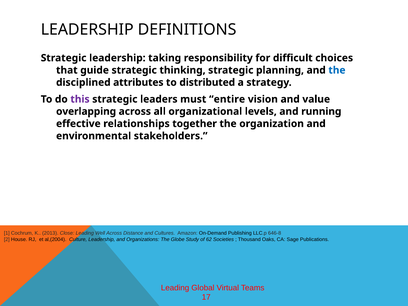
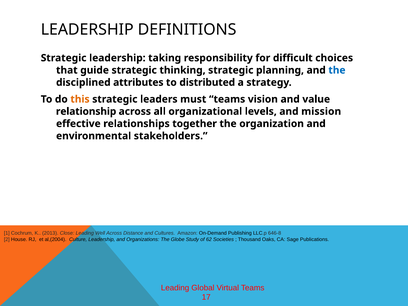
this colour: purple -> orange
must entire: entire -> teams
overlapping: overlapping -> relationship
running: running -> mission
